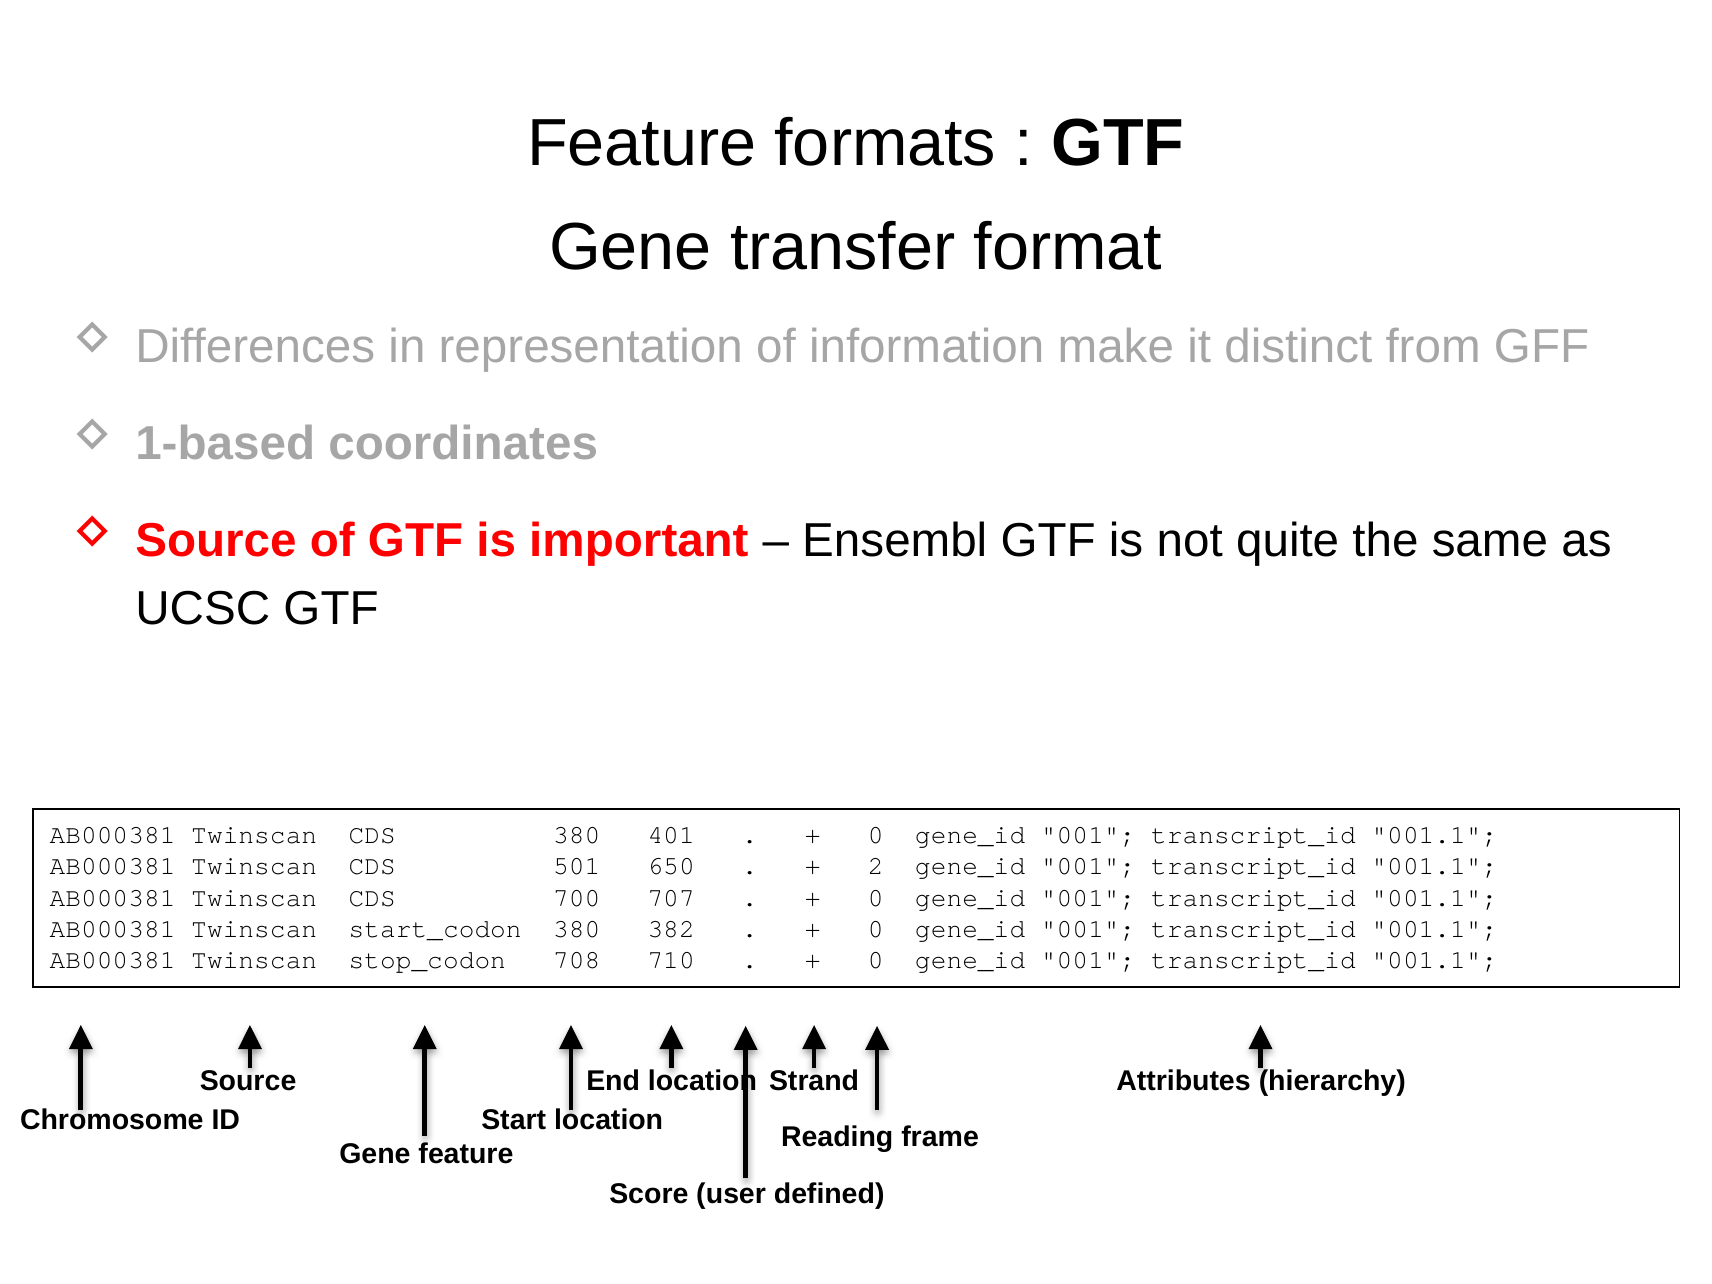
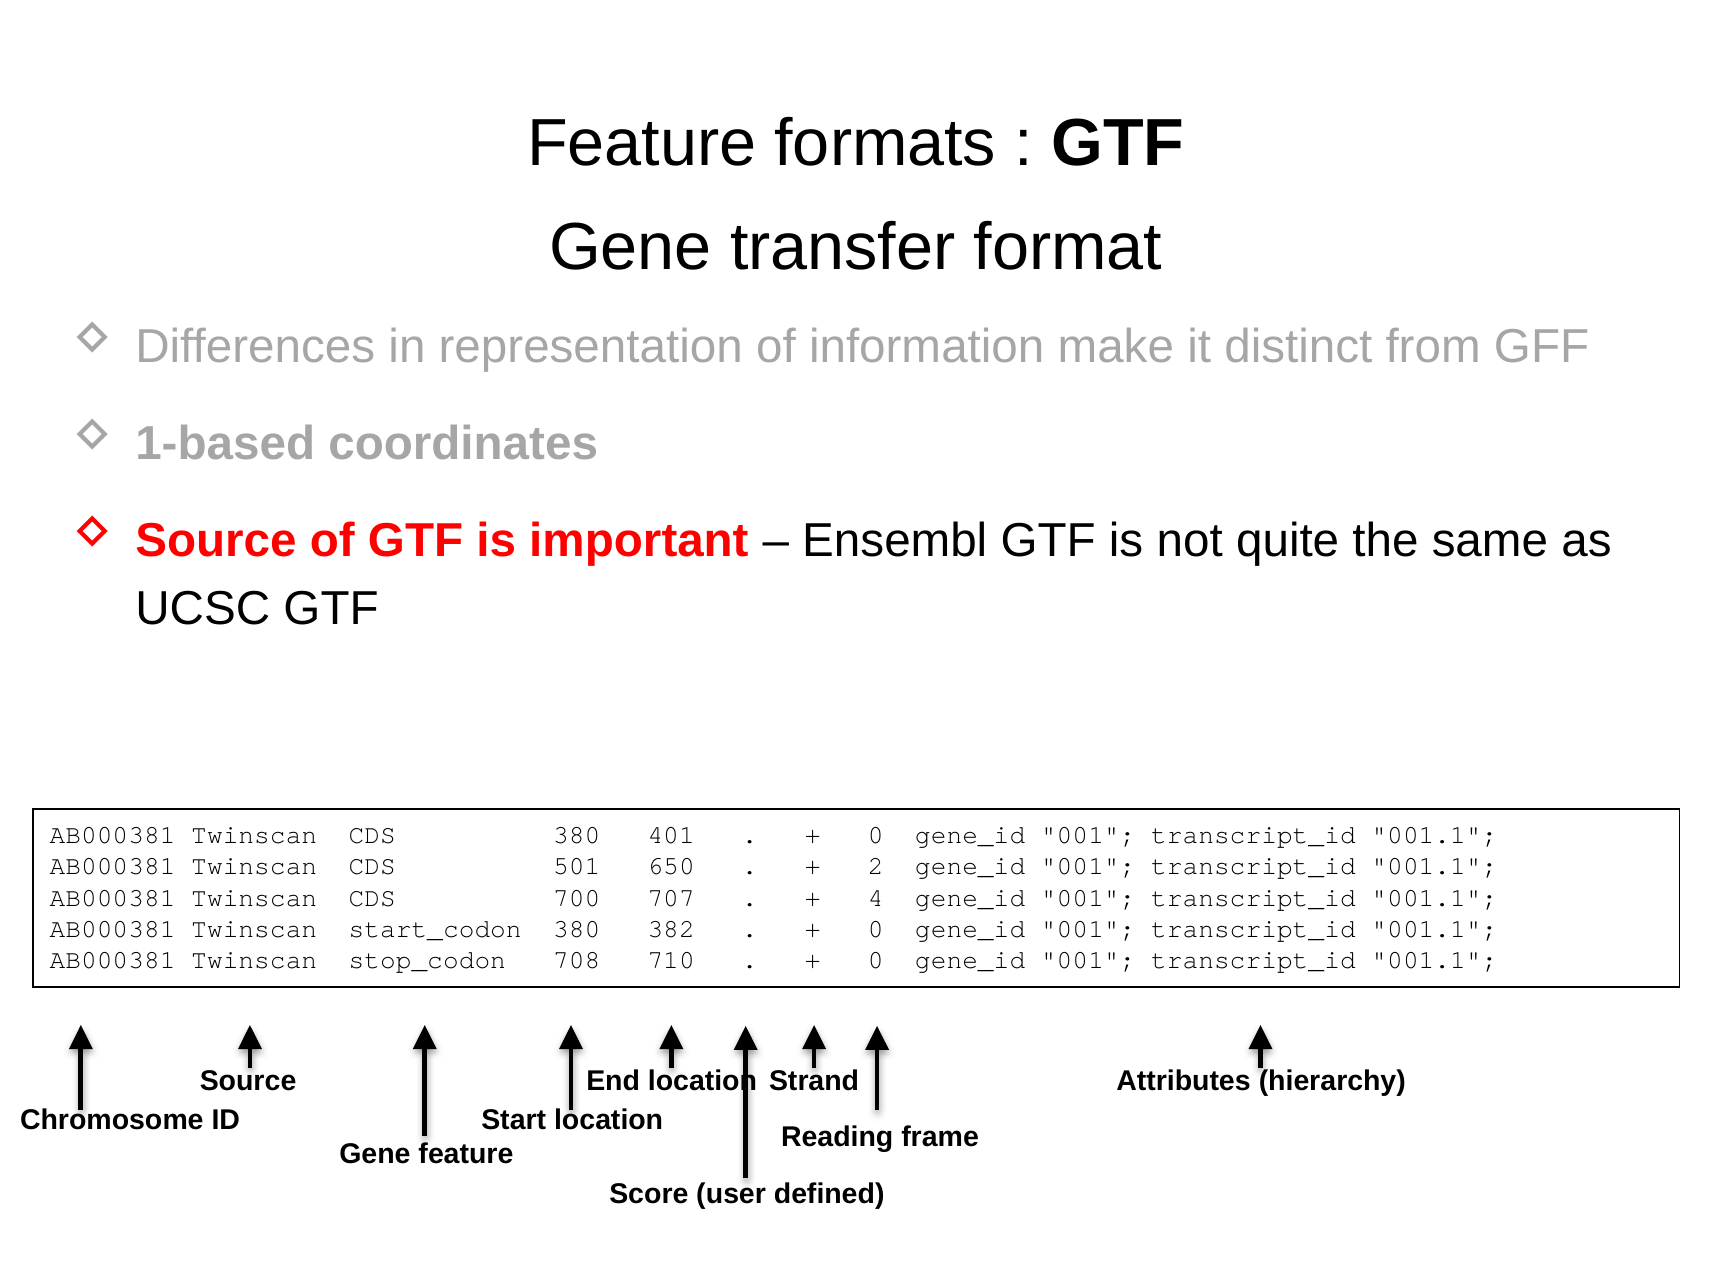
0 at (876, 897): 0 -> 4
